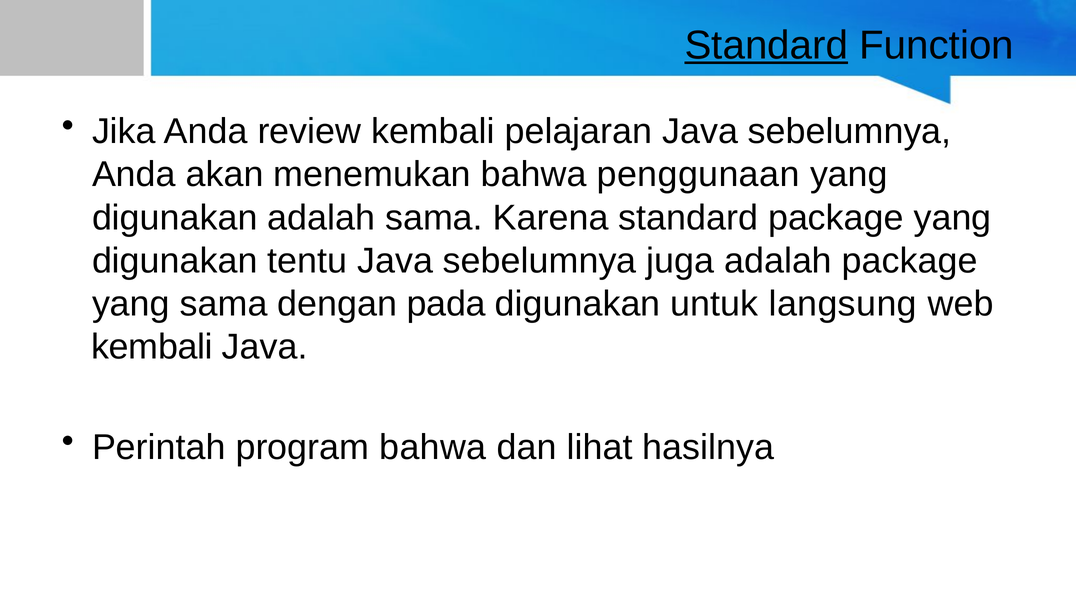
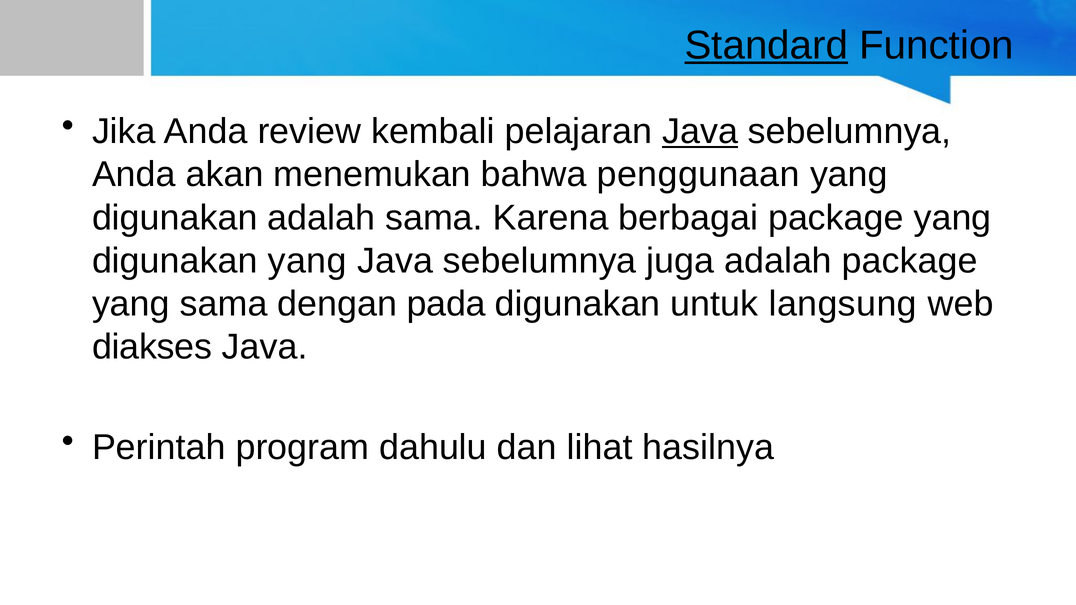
Java at (700, 132) underline: none -> present
Karena standard: standard -> berbagai
digunakan tentu: tentu -> yang
kembali at (152, 347): kembali -> diakses
program bahwa: bahwa -> dahulu
